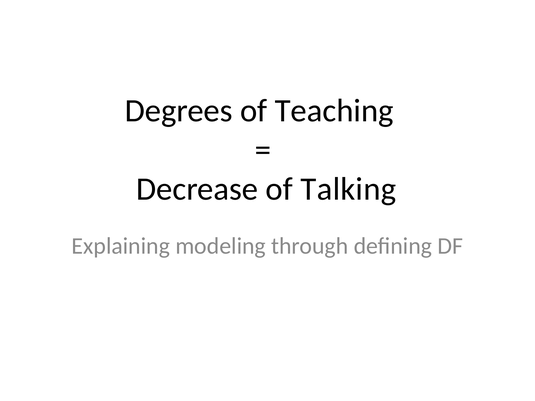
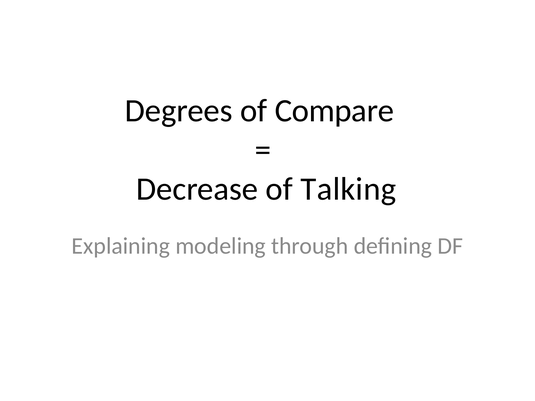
Teaching: Teaching -> Compare
